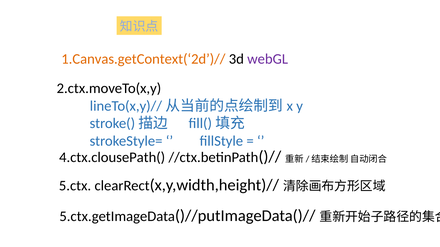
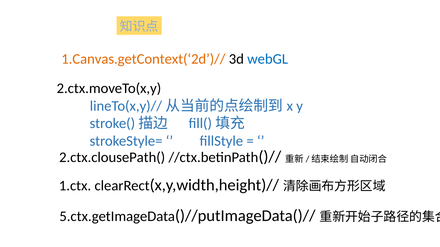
webGL colour: purple -> blue
4.ctx.clousePath(: 4.ctx.clousePath( -> 2.ctx.clousePath(
5.ctx: 5.ctx -> 1.ctx
